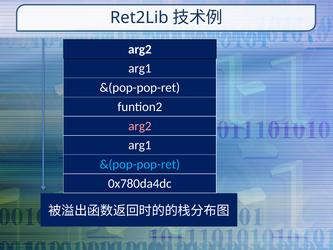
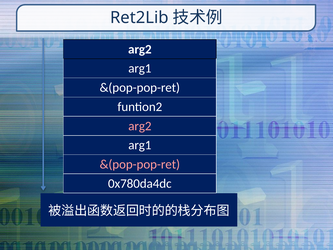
&(pop-pop-ret at (140, 164) colour: light blue -> pink
